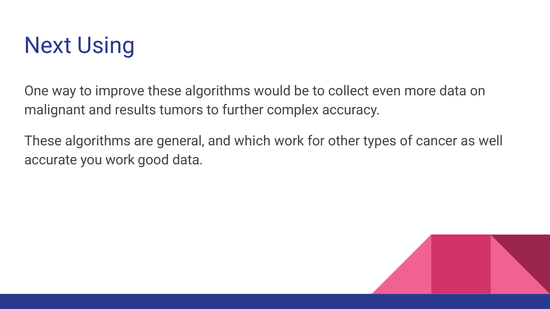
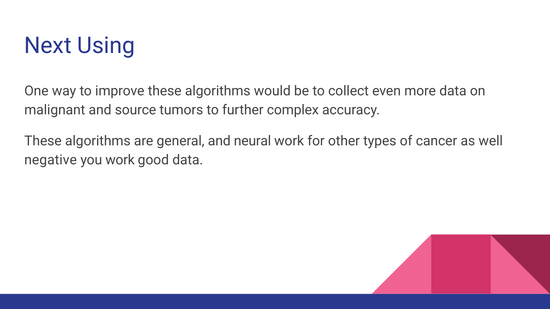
results: results -> source
which: which -> neural
accurate: accurate -> negative
